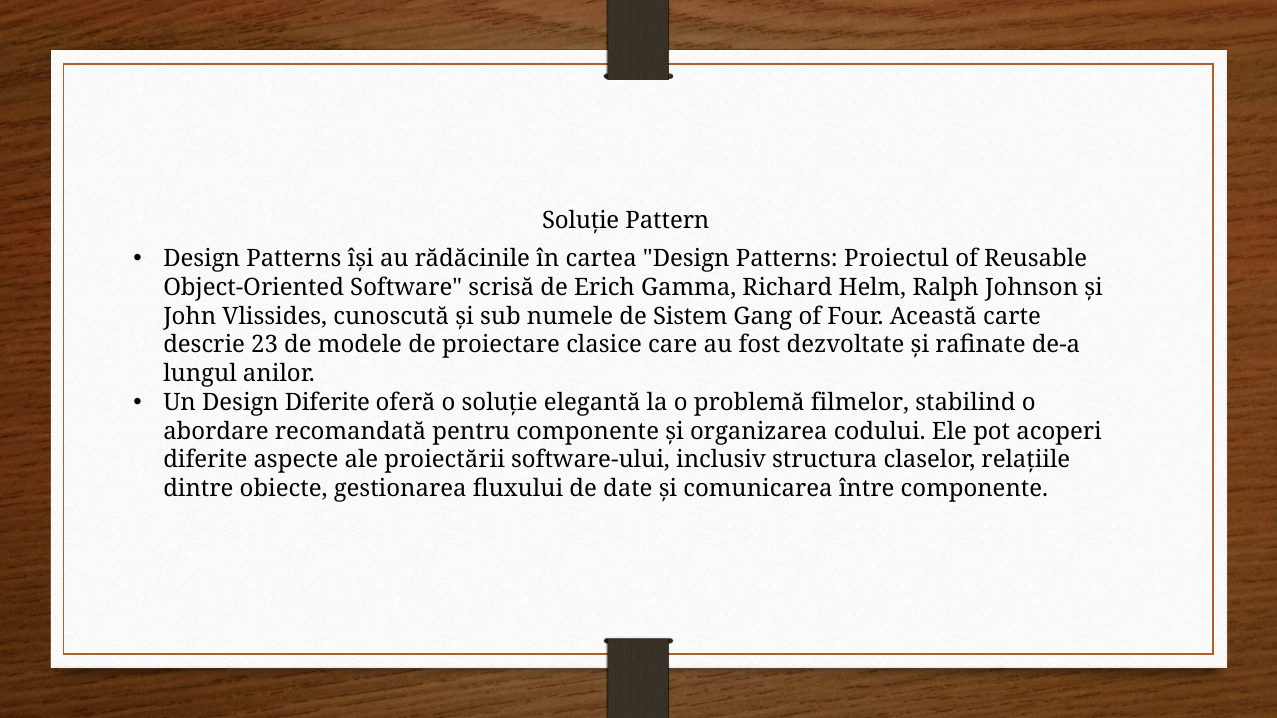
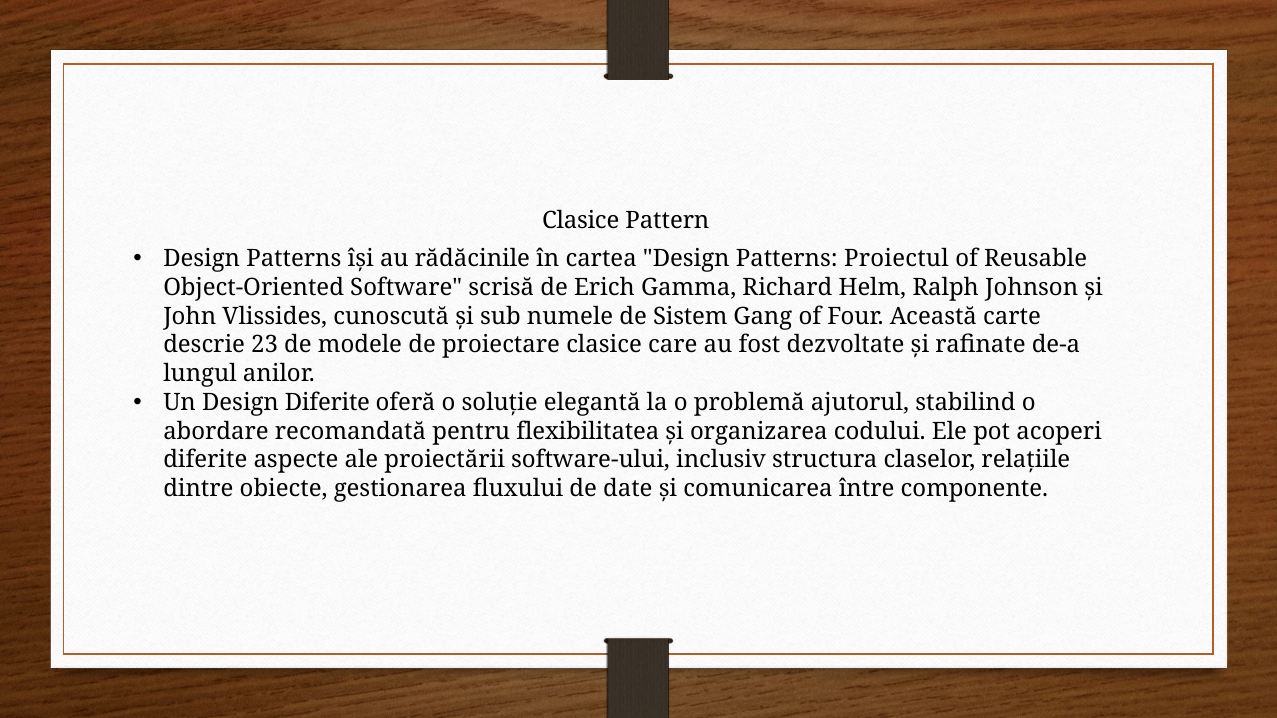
Soluție at (581, 220): Soluție -> Clasice
filmelor: filmelor -> ajutorul
pentru componente: componente -> flexibilitatea
